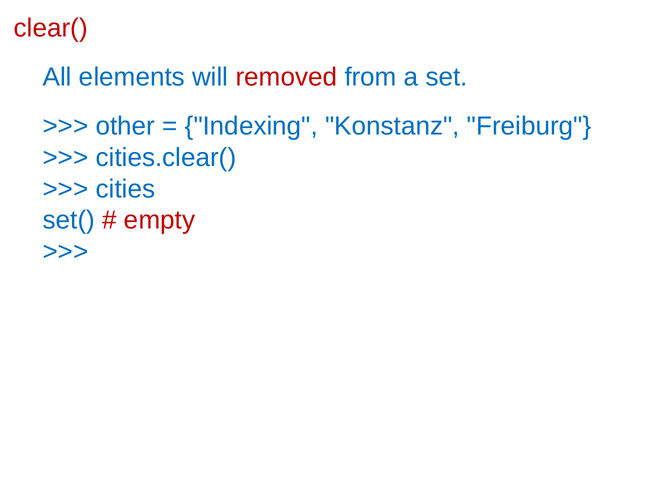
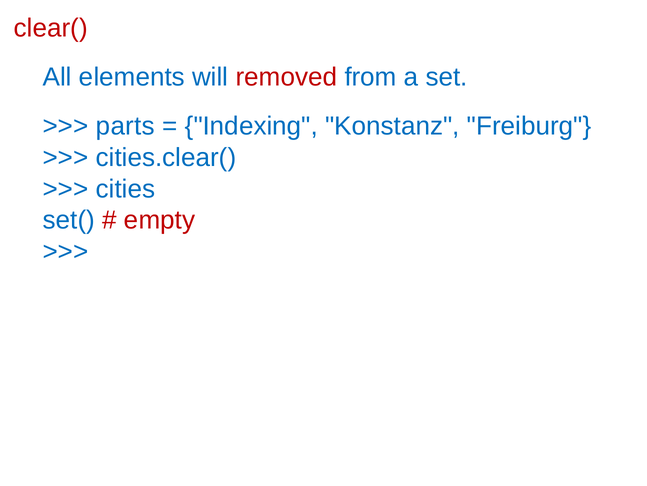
other: other -> parts
